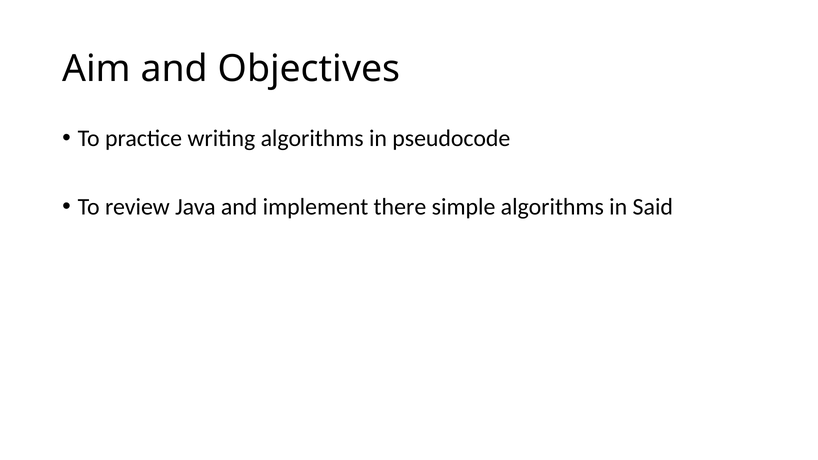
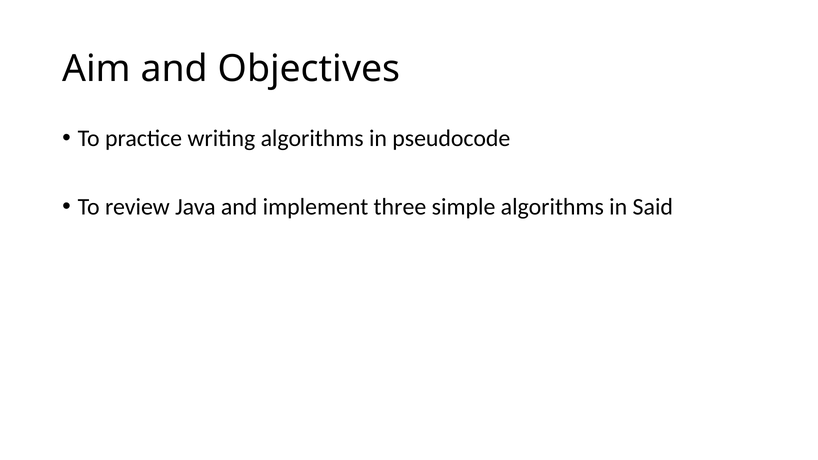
there: there -> three
